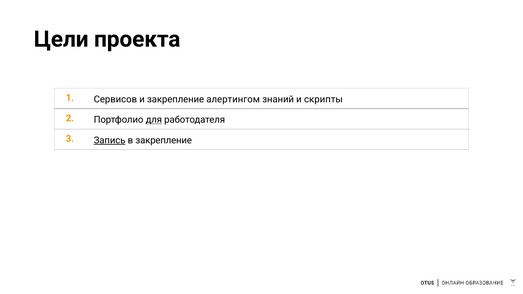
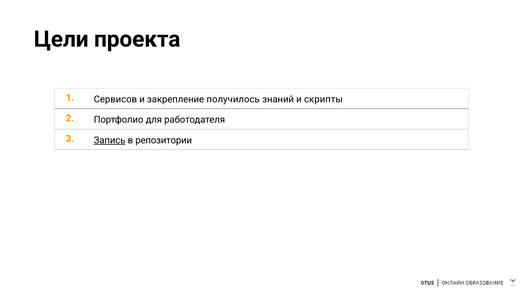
алертингом: алертингом -> получилось
для underline: present -> none
в закрепление: закрепление -> репозитории
